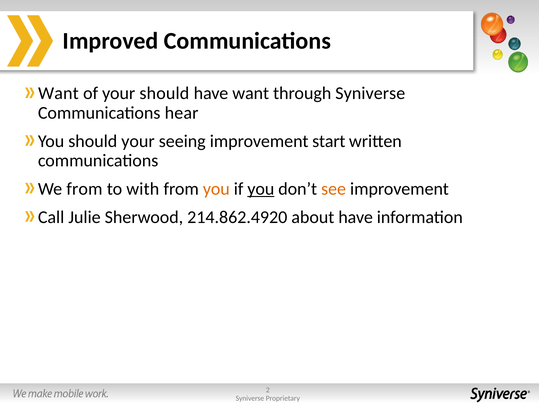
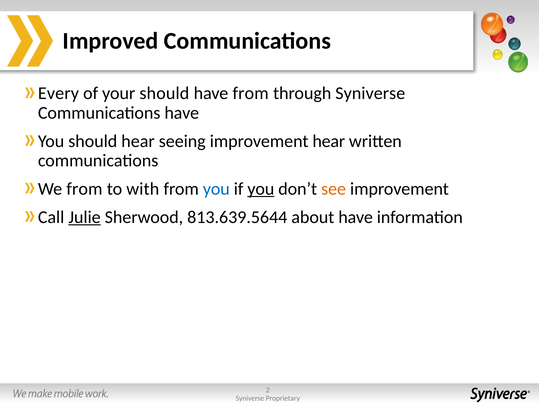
Want at (58, 93): Want -> Every
have want: want -> from
Communications hear: hear -> have
should your: your -> hear
improvement start: start -> hear
you at (216, 189) colour: orange -> blue
Julie underline: none -> present
214.862.4920: 214.862.4920 -> 813.639.5644
